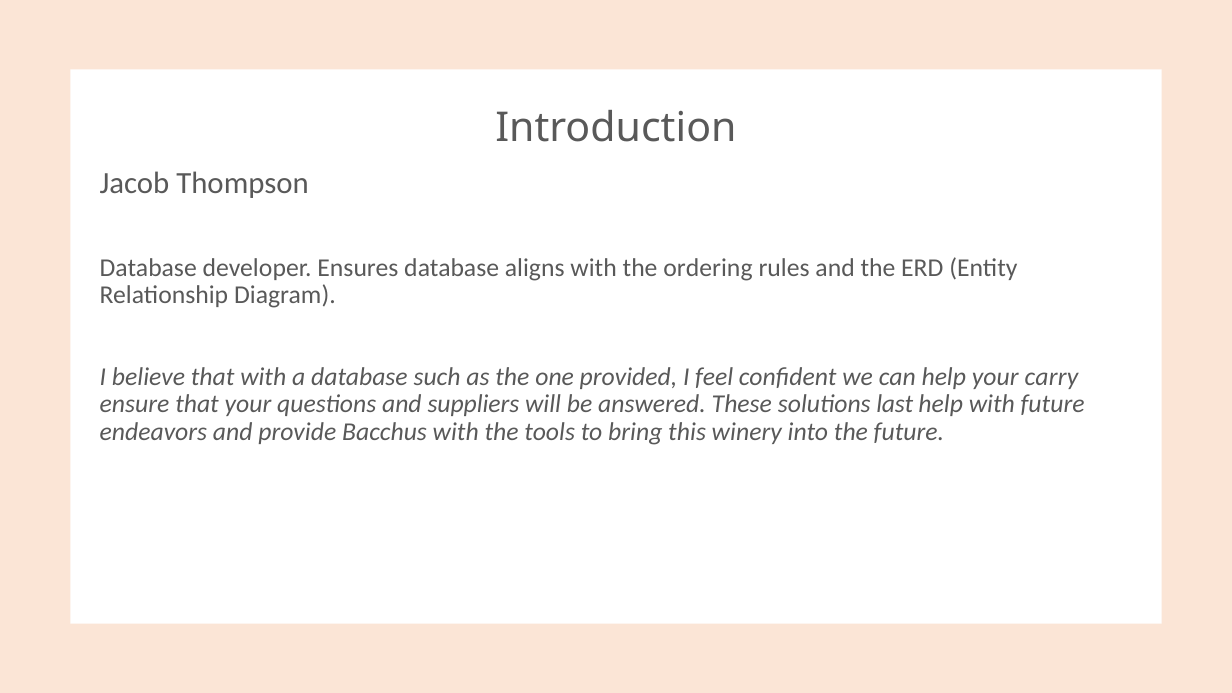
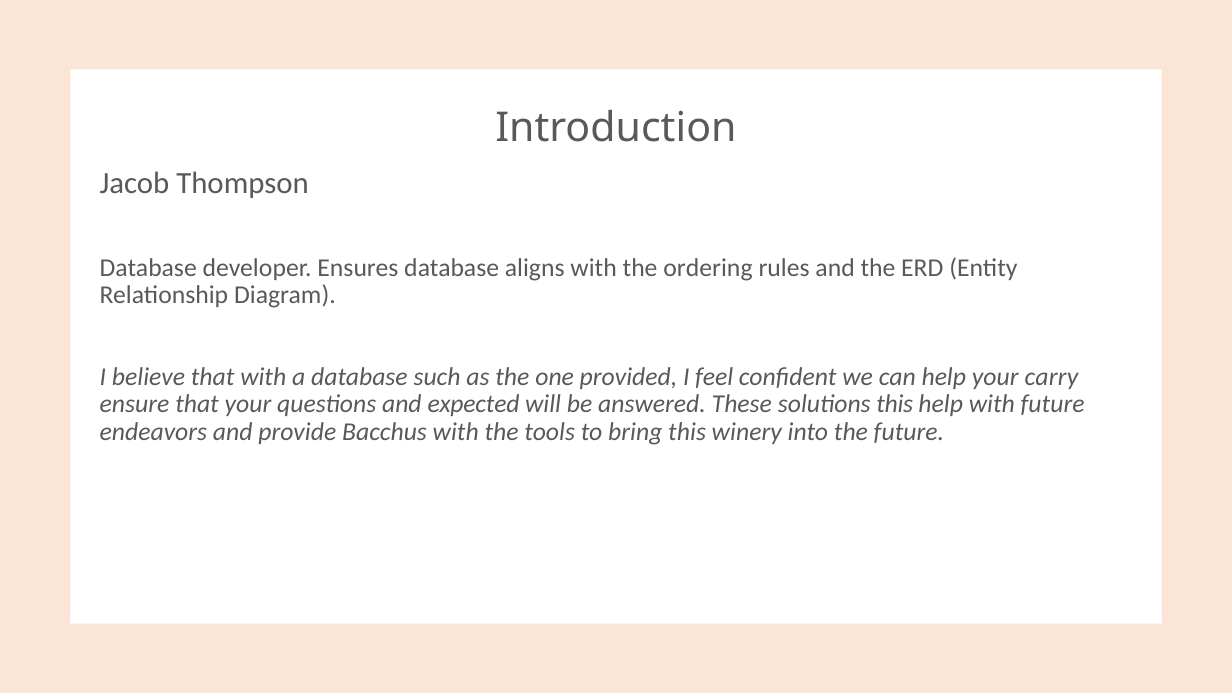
suppliers: suppliers -> expected
solutions last: last -> this
